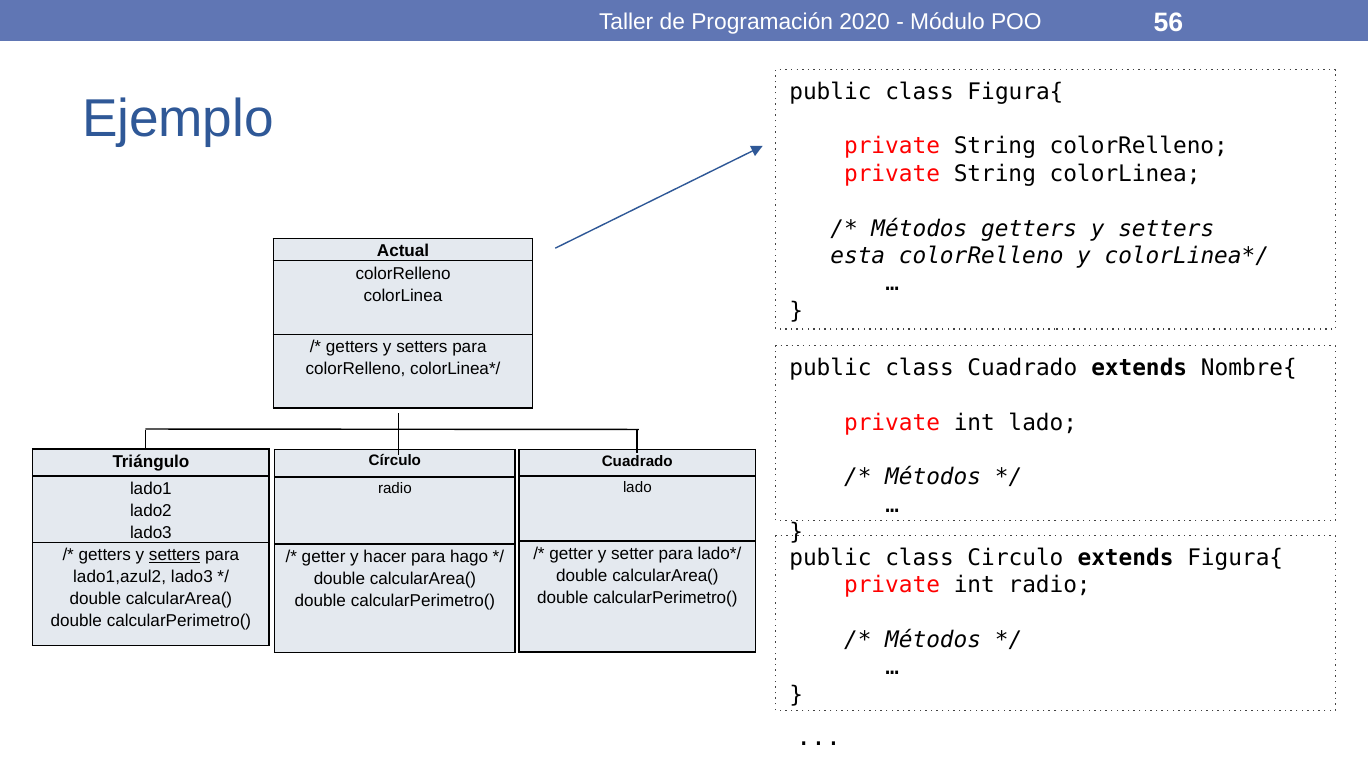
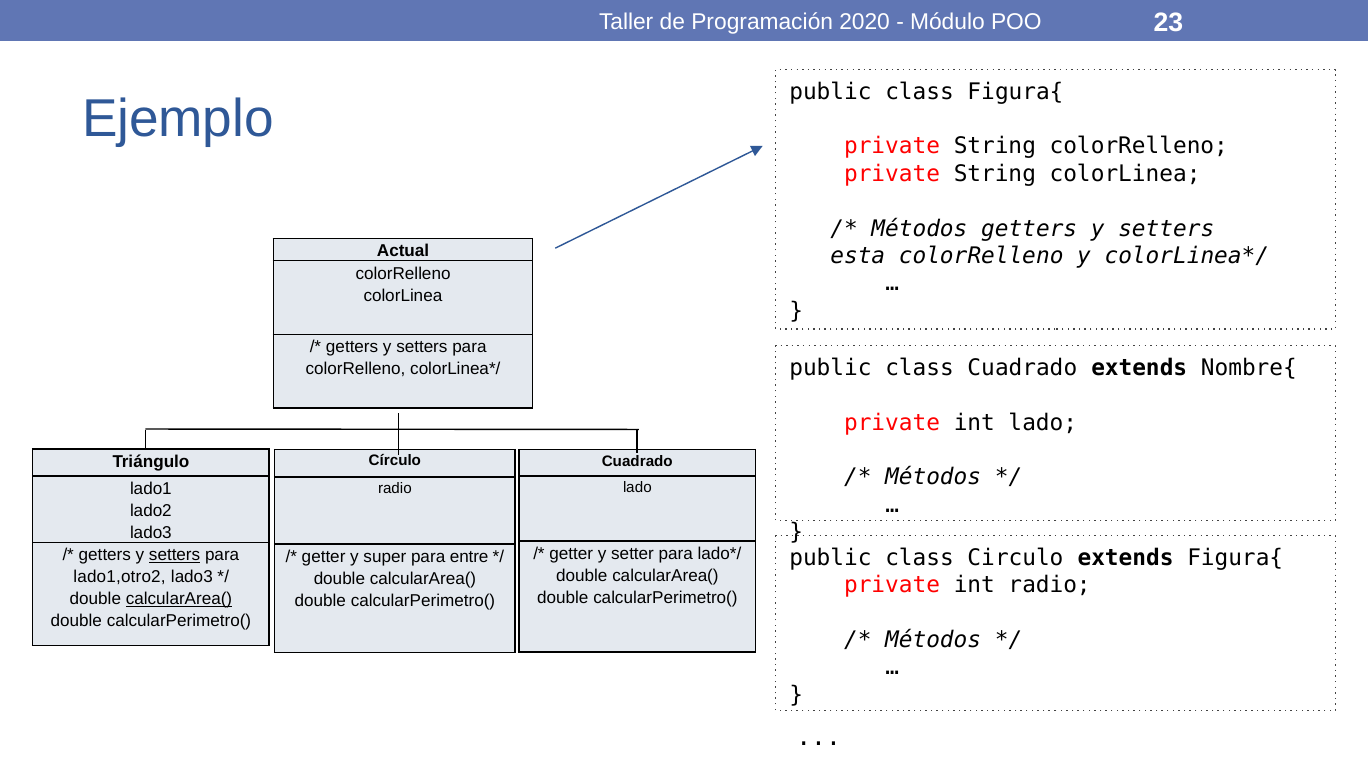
56: 56 -> 23
hacer: hacer -> super
hago: hago -> entre
lado1,azul2: lado1,azul2 -> lado1,otro2
calcularArea( at (179, 599) underline: none -> present
